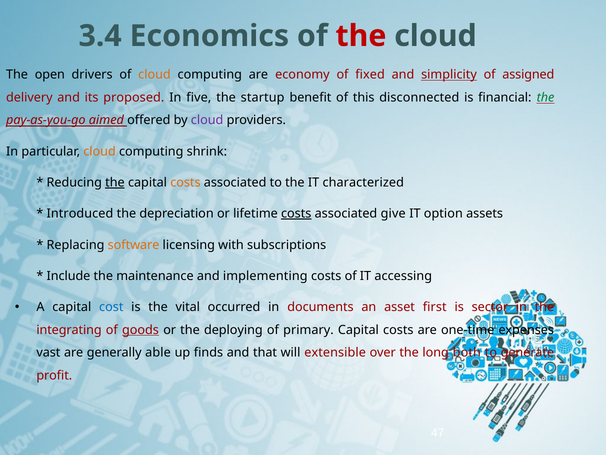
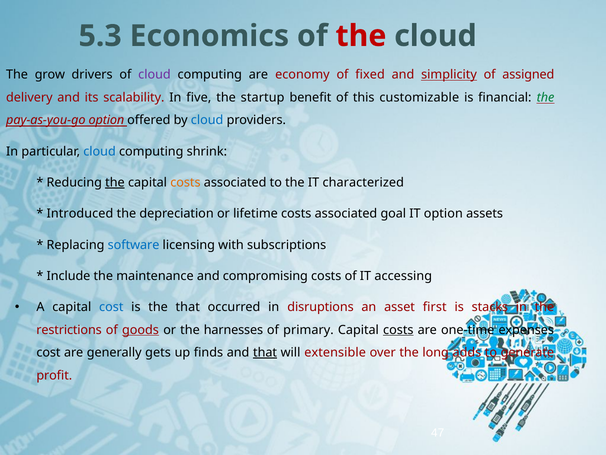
3.4: 3.4 -> 5.3
open: open -> grow
cloud at (154, 75) colour: orange -> purple
proposed: proposed -> scalability
disconnected: disconnected -> customizable
pay-as-you-go aimed: aimed -> option
cloud at (207, 120) colour: purple -> blue
cloud at (100, 151) colour: orange -> blue
costs at (296, 213) underline: present -> none
give: give -> goal
software colour: orange -> blue
implementing: implementing -> compromising
the vital: vital -> that
documents: documents -> disruptions
sector: sector -> stacks
integrating: integrating -> restrictions
deploying: deploying -> harnesses
costs at (398, 330) underline: none -> present
vast at (48, 352): vast -> cost
able: able -> gets
that at (265, 352) underline: none -> present
both: both -> adds
